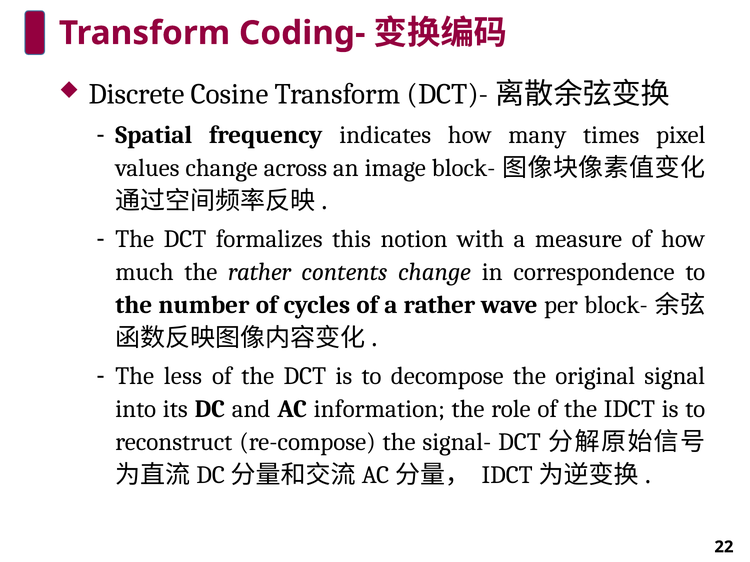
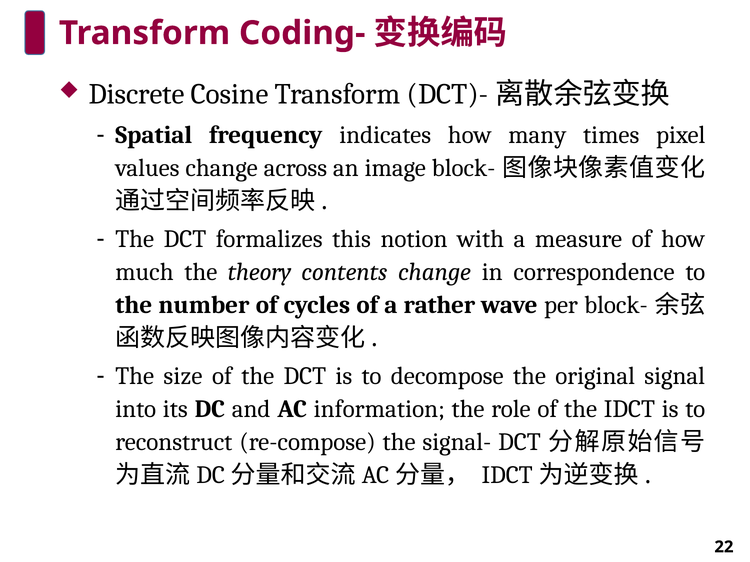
the rather: rather -> theory
less: less -> size
